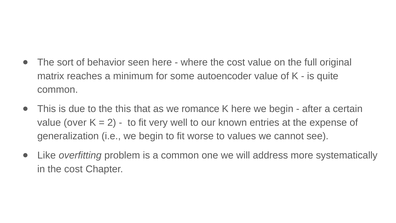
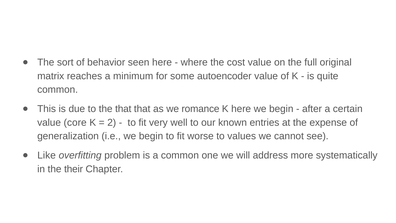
the this: this -> that
over: over -> core
in the cost: cost -> their
